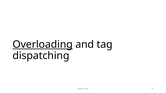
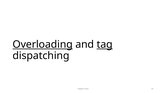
tag underline: none -> present
